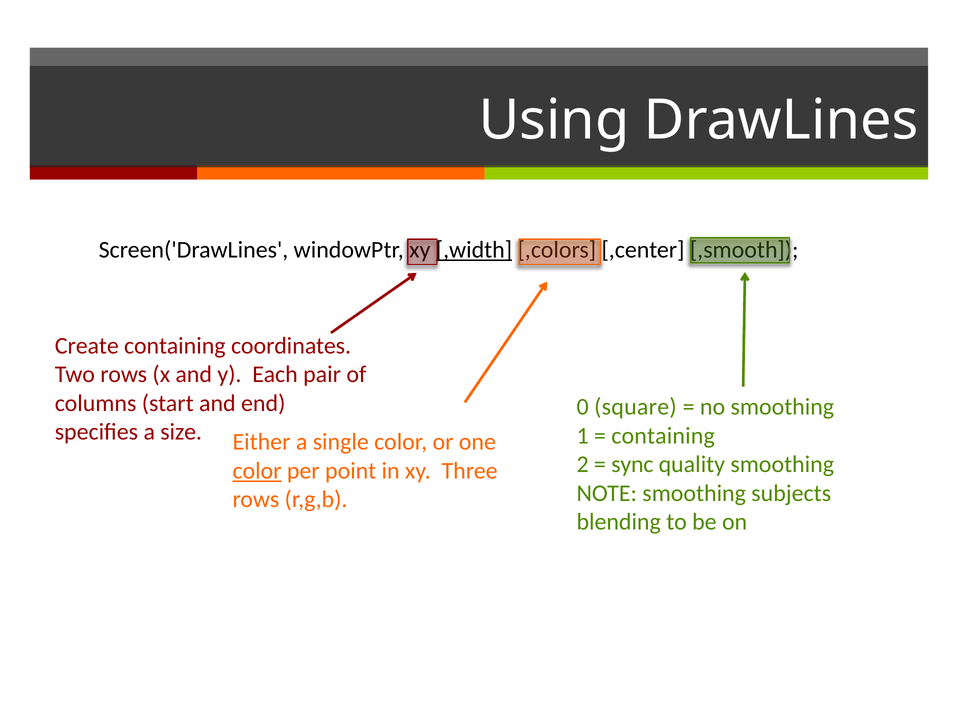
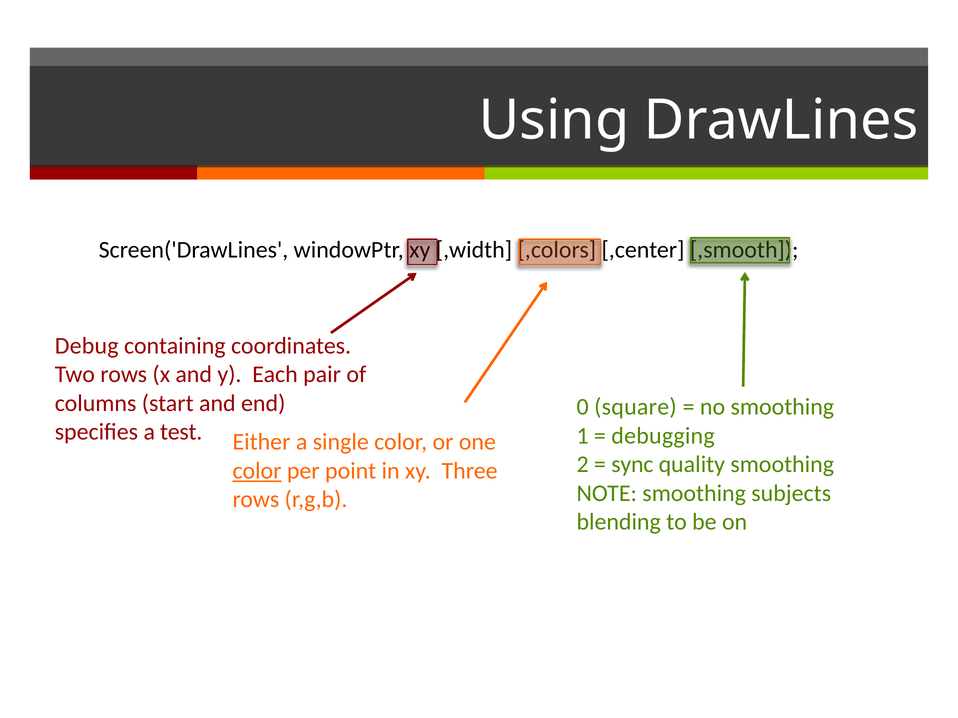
,width underline: present -> none
Create: Create -> Debug
size: size -> test
containing at (663, 436): containing -> debugging
